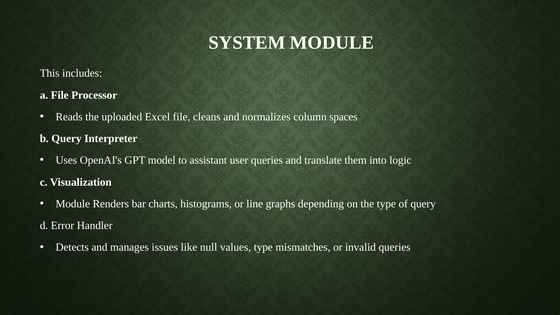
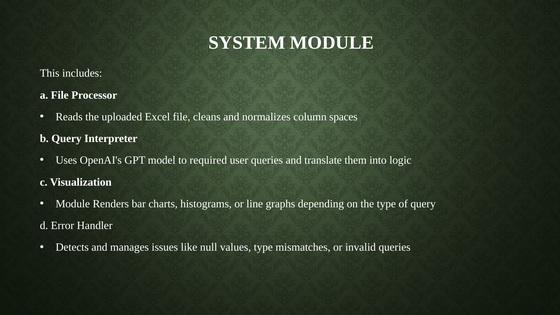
assistant: assistant -> required
